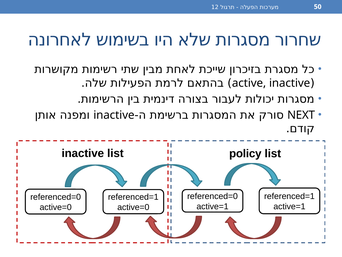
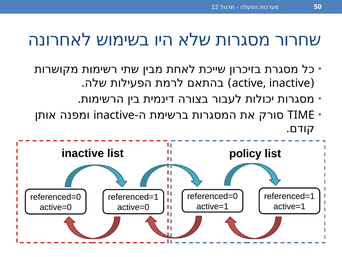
NEXT: NEXT -> TIME
